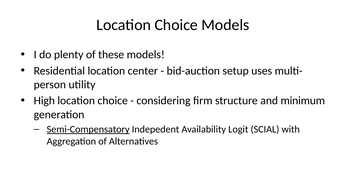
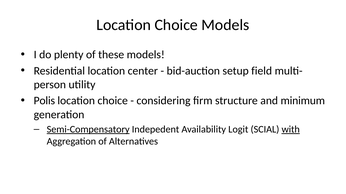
uses: uses -> field
High: High -> Polis
with underline: none -> present
